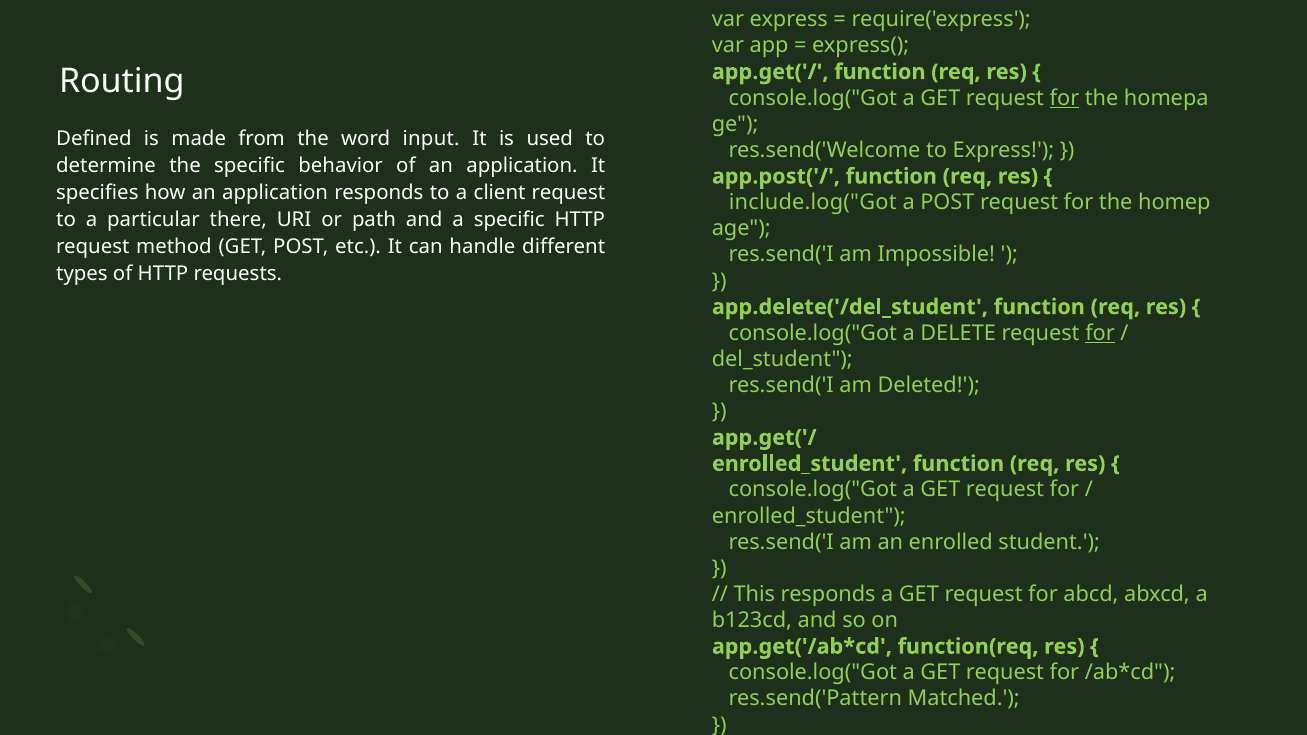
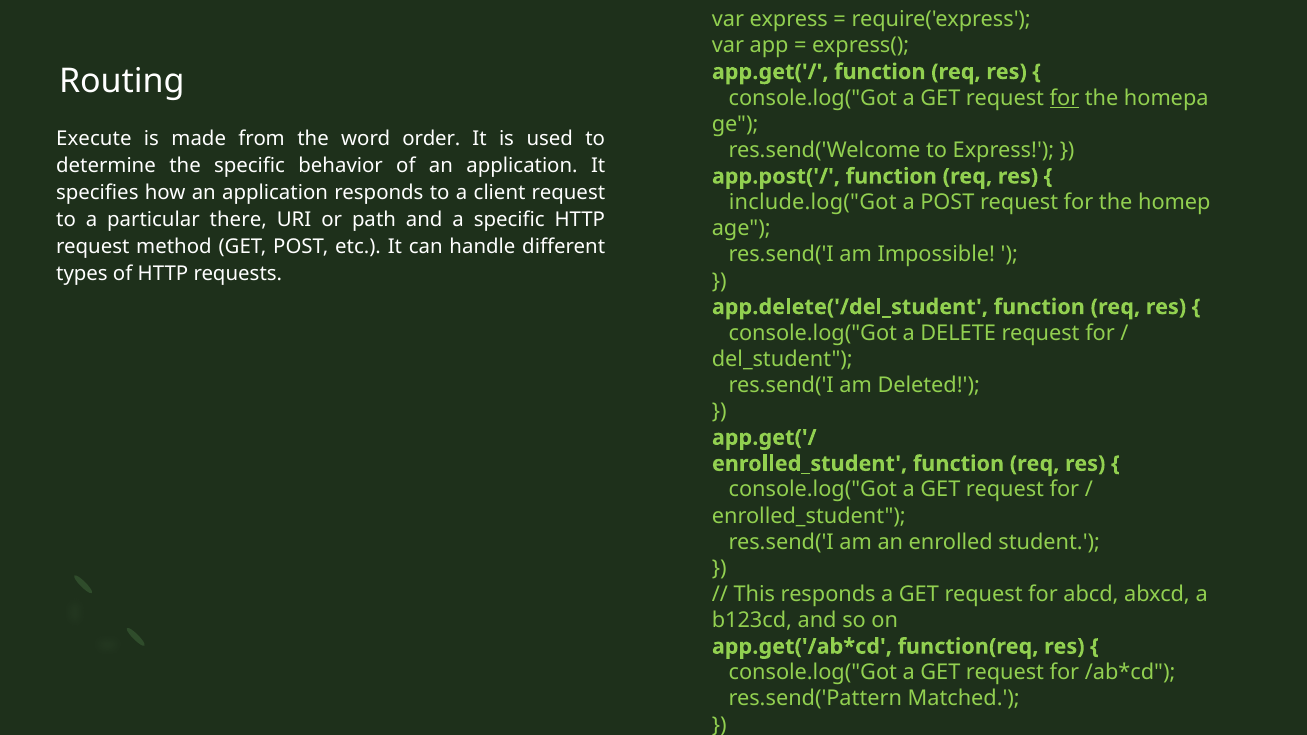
Defined: Defined -> Execute
input: input -> order
for at (1100, 333) underline: present -> none
